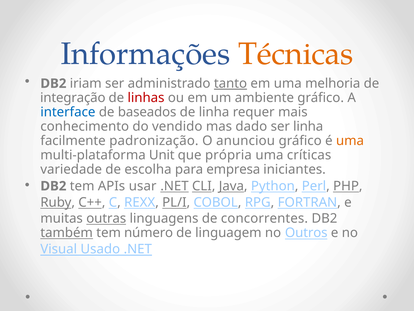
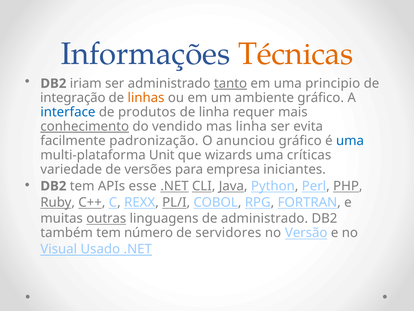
melhoria: melhoria -> principio
linhas colour: red -> orange
baseados: baseados -> produtos
conhecimento underline: none -> present
mas dado: dado -> linha
ser linha: linha -> evita
uma at (350, 140) colour: orange -> blue
própria: própria -> wizards
escolha: escolha -> versões
usar: usar -> esse
de concorrentes: concorrentes -> administrado
também underline: present -> none
linguagem: linguagem -> servidores
Outros: Outros -> Versão
